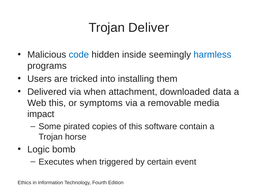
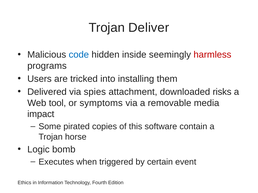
harmless colour: blue -> red
via when: when -> spies
data: data -> risks
Web this: this -> tool
